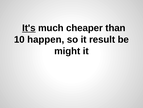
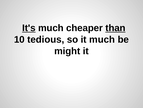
than underline: none -> present
happen: happen -> tedious
it result: result -> much
